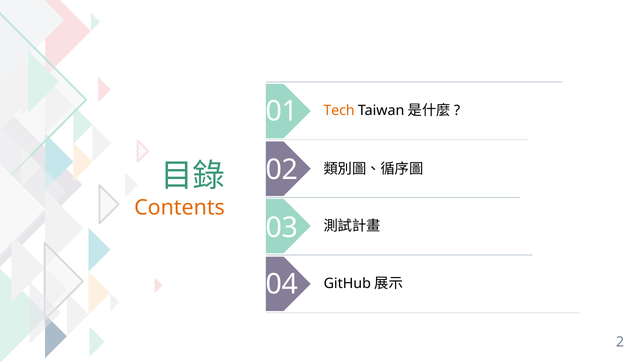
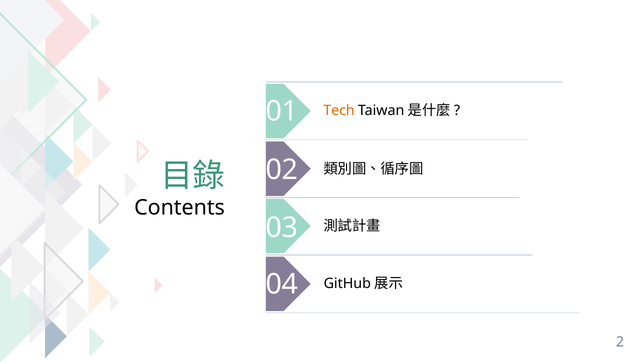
Contents colour: orange -> black
